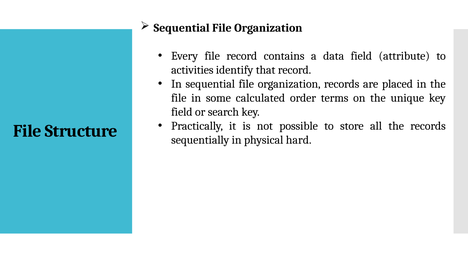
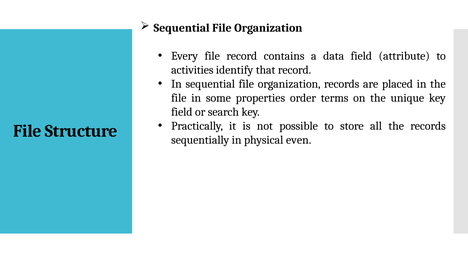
calculated: calculated -> properties
hard: hard -> even
